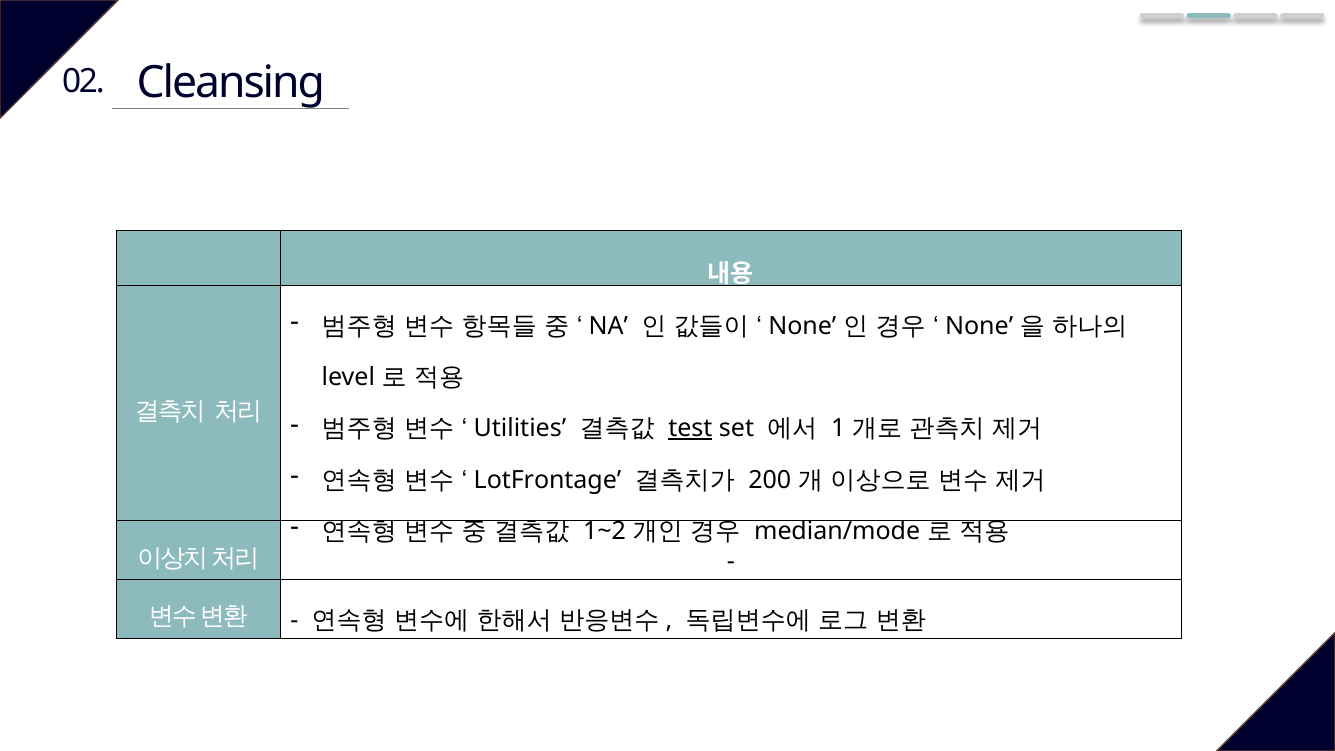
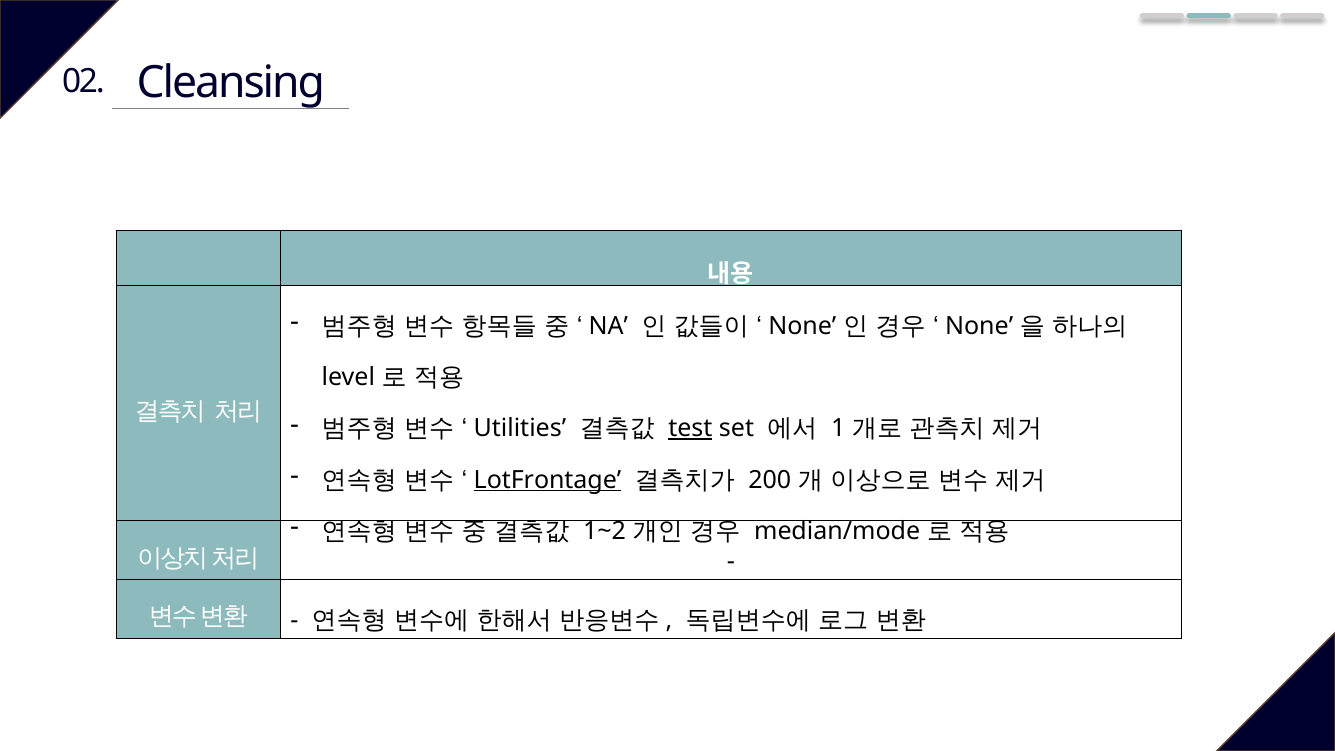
LotFrontage underline: none -> present
